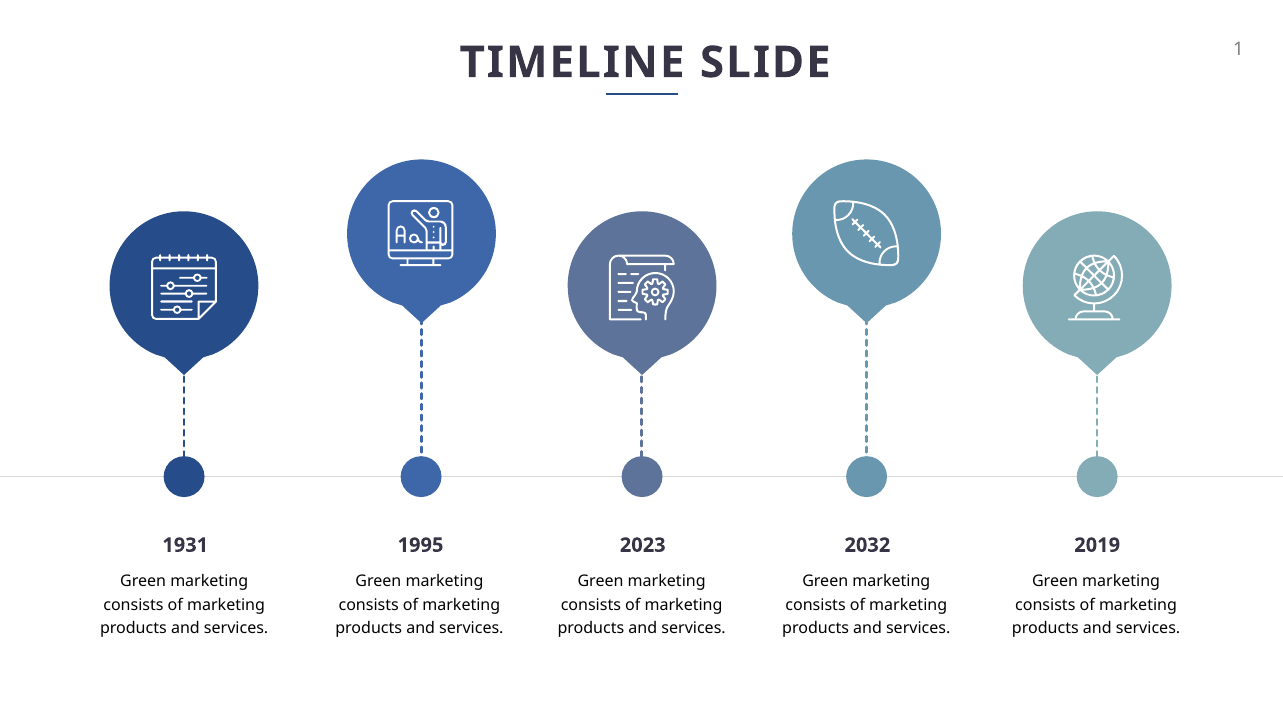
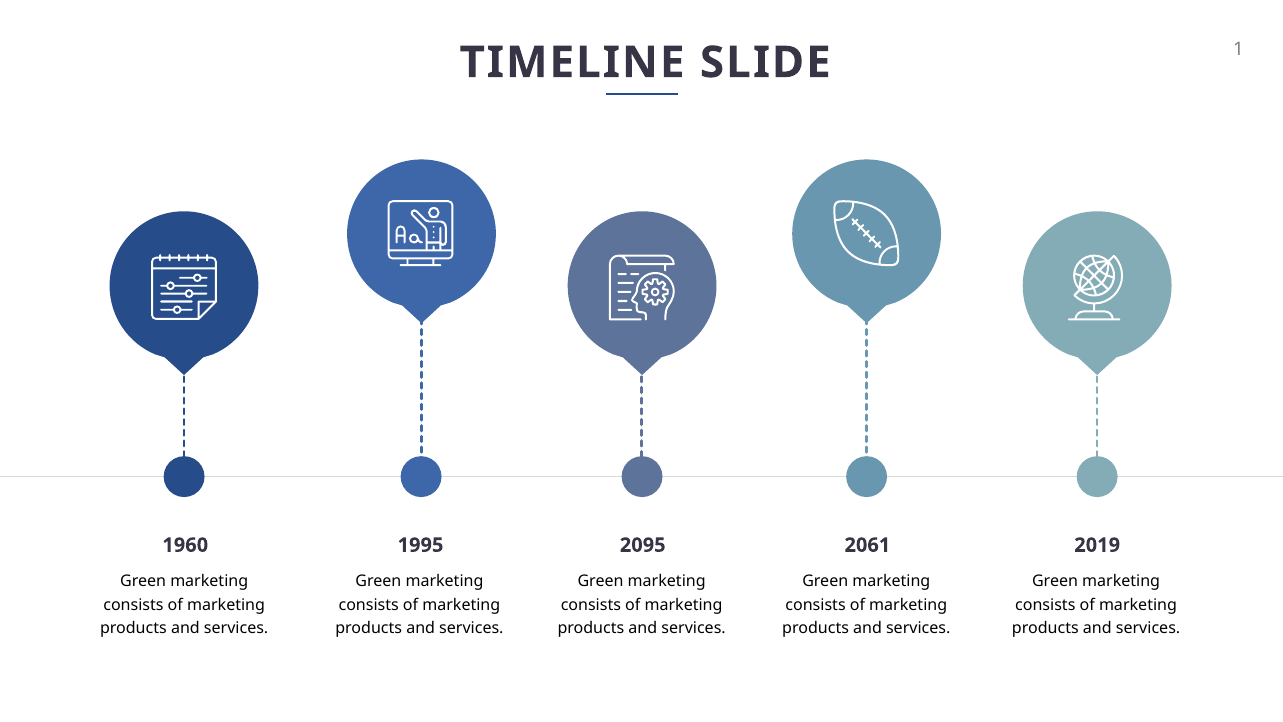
1931: 1931 -> 1960
2023: 2023 -> 2095
2032: 2032 -> 2061
